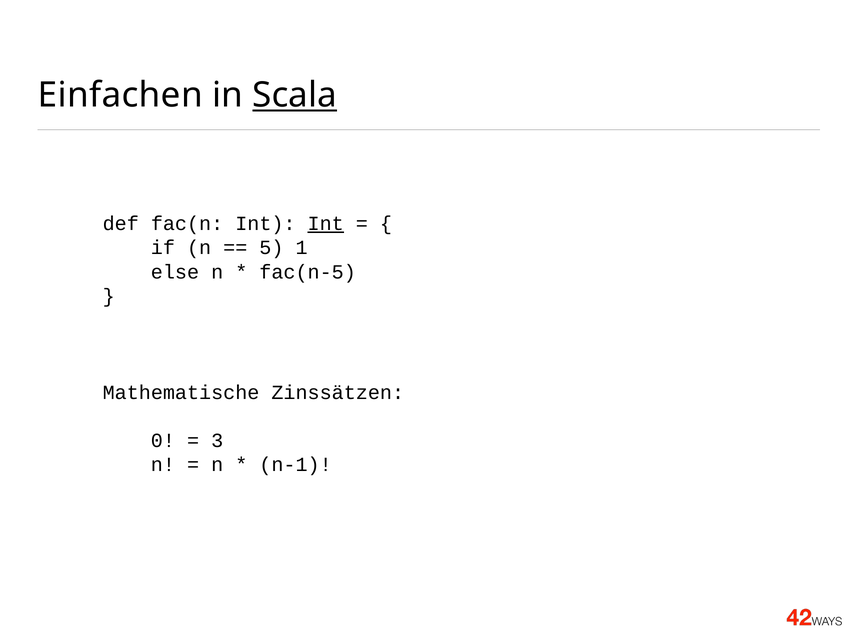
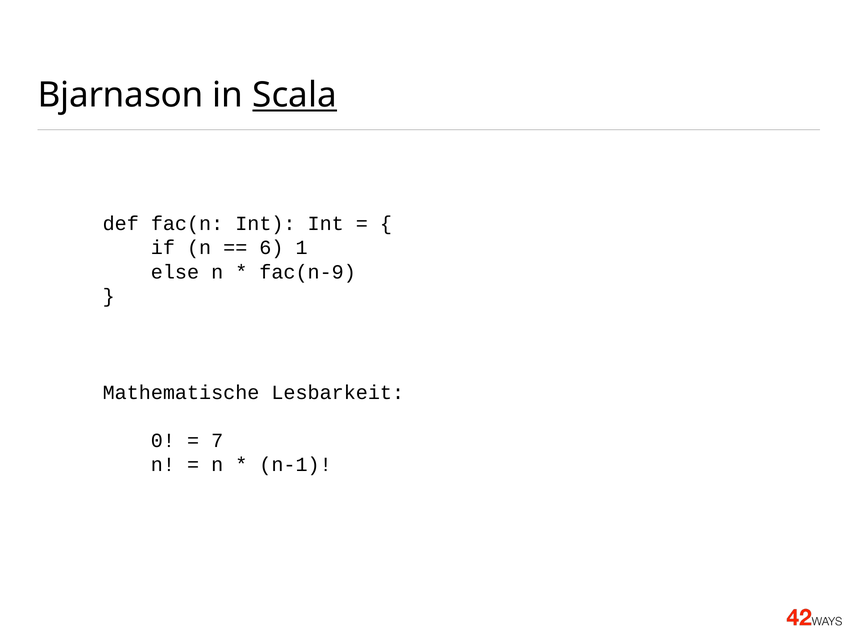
Einfachen: Einfachen -> Bjarnason
Int at (326, 224) underline: present -> none
5: 5 -> 6
fac(n-5: fac(n-5 -> fac(n-9
Zinssätzen: Zinssätzen -> Lesbarkeit
3: 3 -> 7
